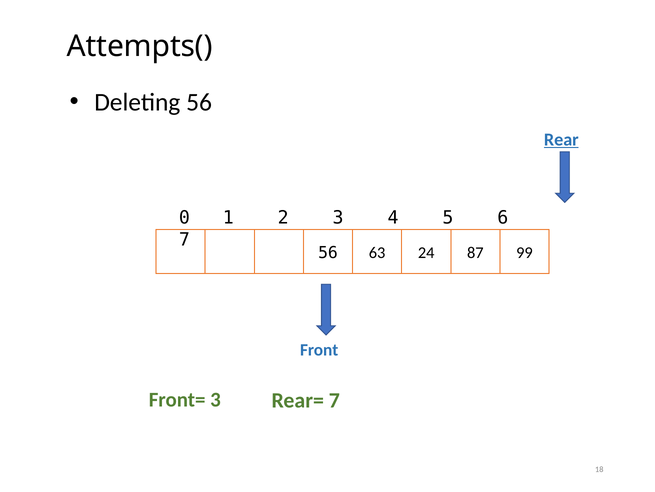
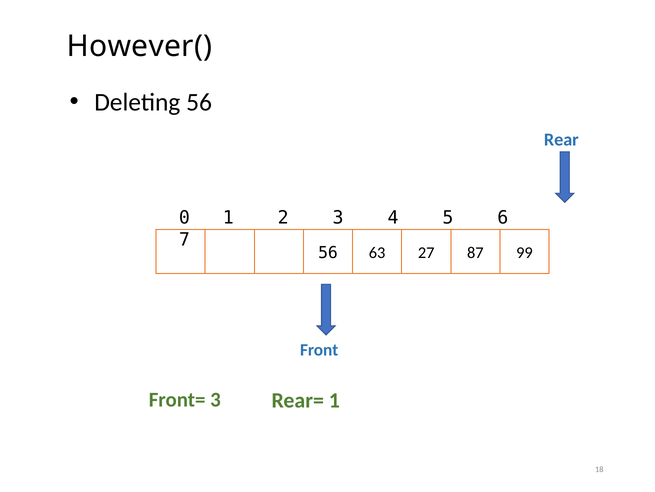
Attempts(: Attempts( -> However(
Rear underline: present -> none
24: 24 -> 27
Rear= 7: 7 -> 1
